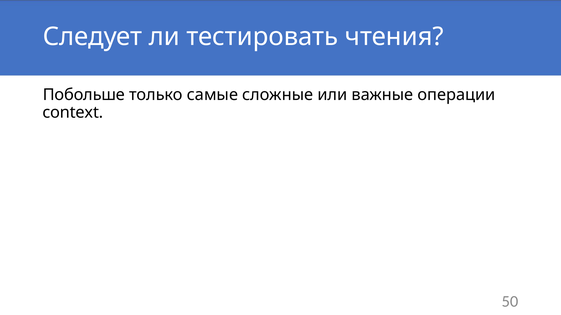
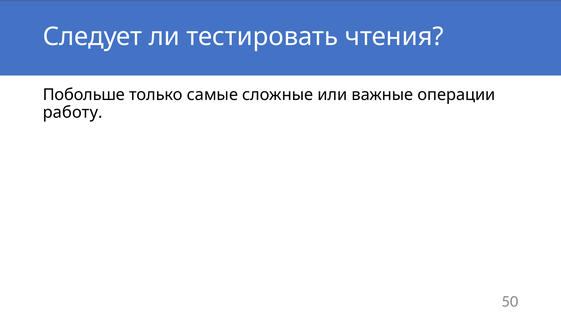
context: context -> работу
